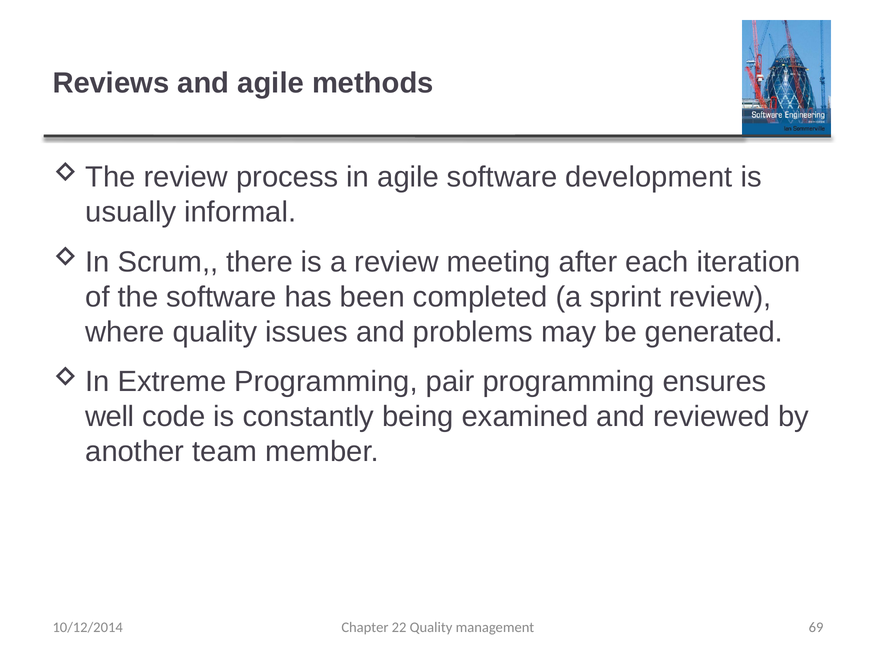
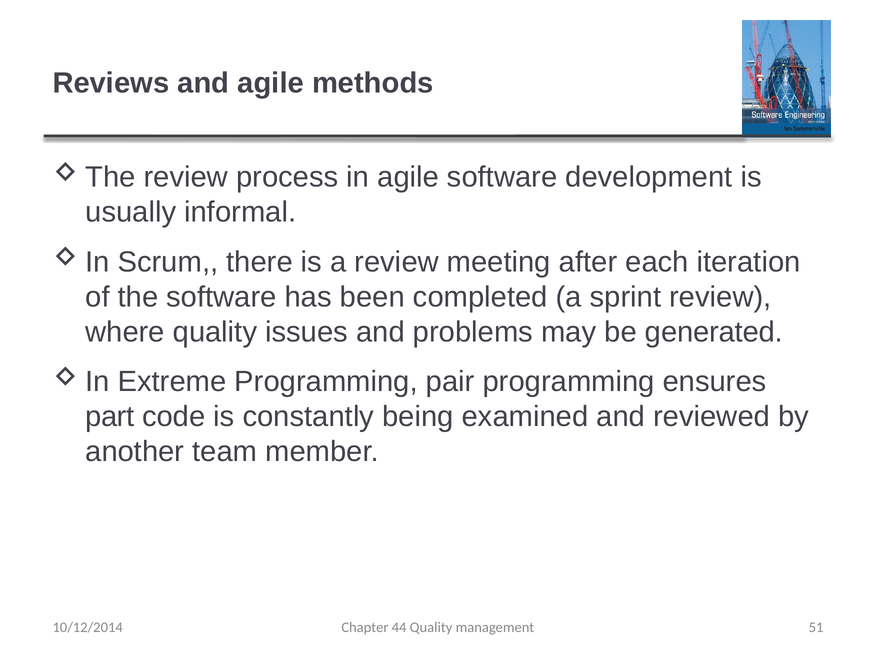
well: well -> part
22: 22 -> 44
69: 69 -> 51
